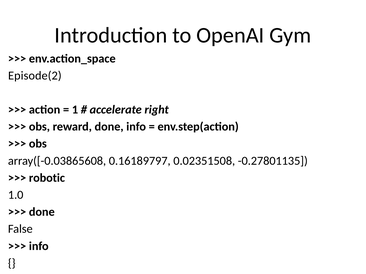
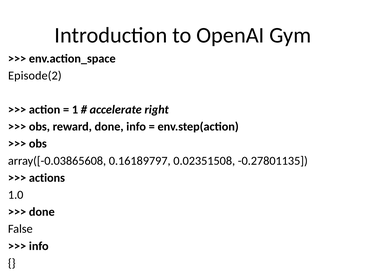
robotic: robotic -> actions
